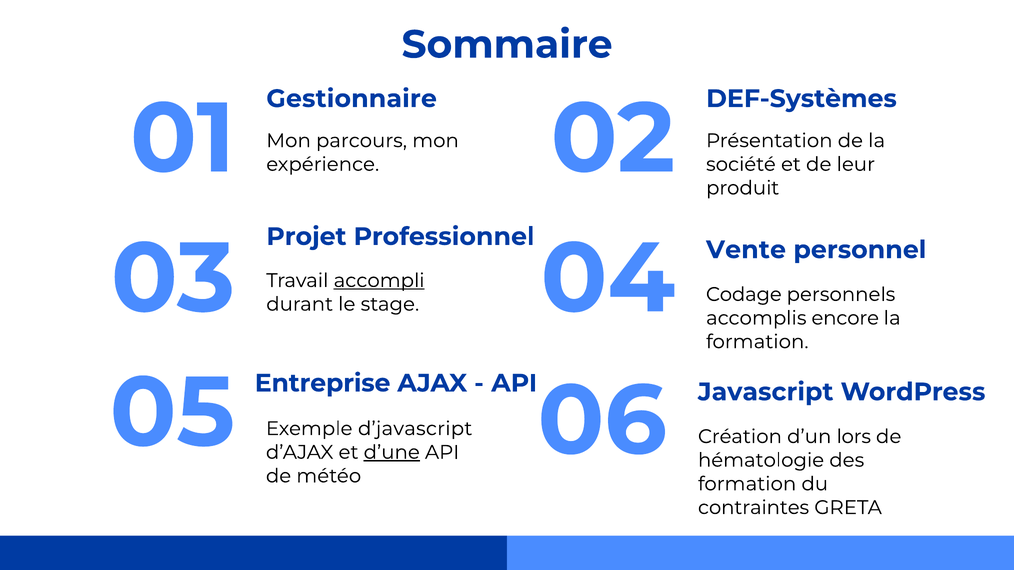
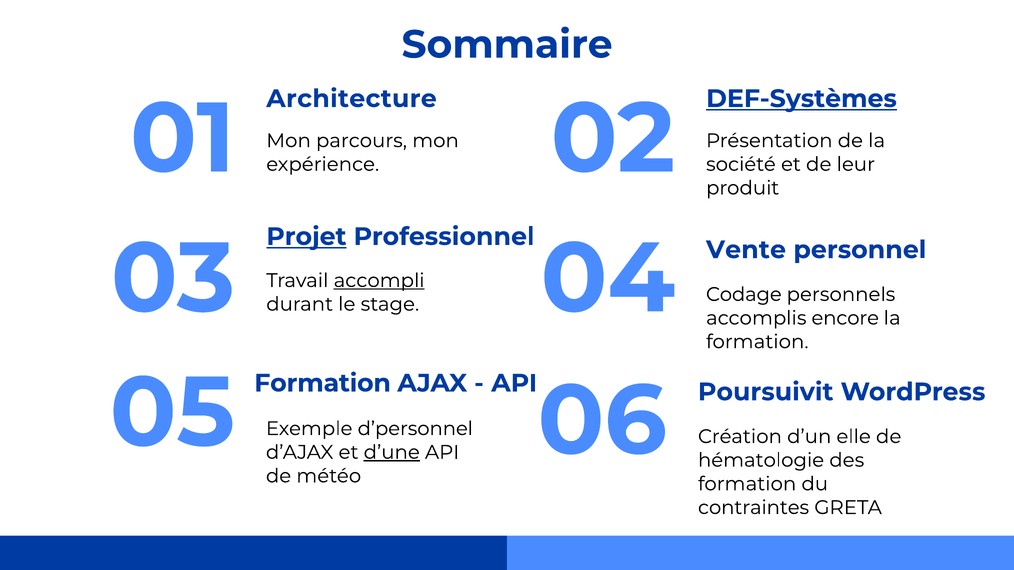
Gestionnaire: Gestionnaire -> Architecture
DEF-Systèmes underline: none -> present
Projet underline: none -> present
Entreprise at (323, 383): Entreprise -> Formation
Javascript: Javascript -> Poursuivit
d’javascript: d’javascript -> d’personnel
lors: lors -> elle
